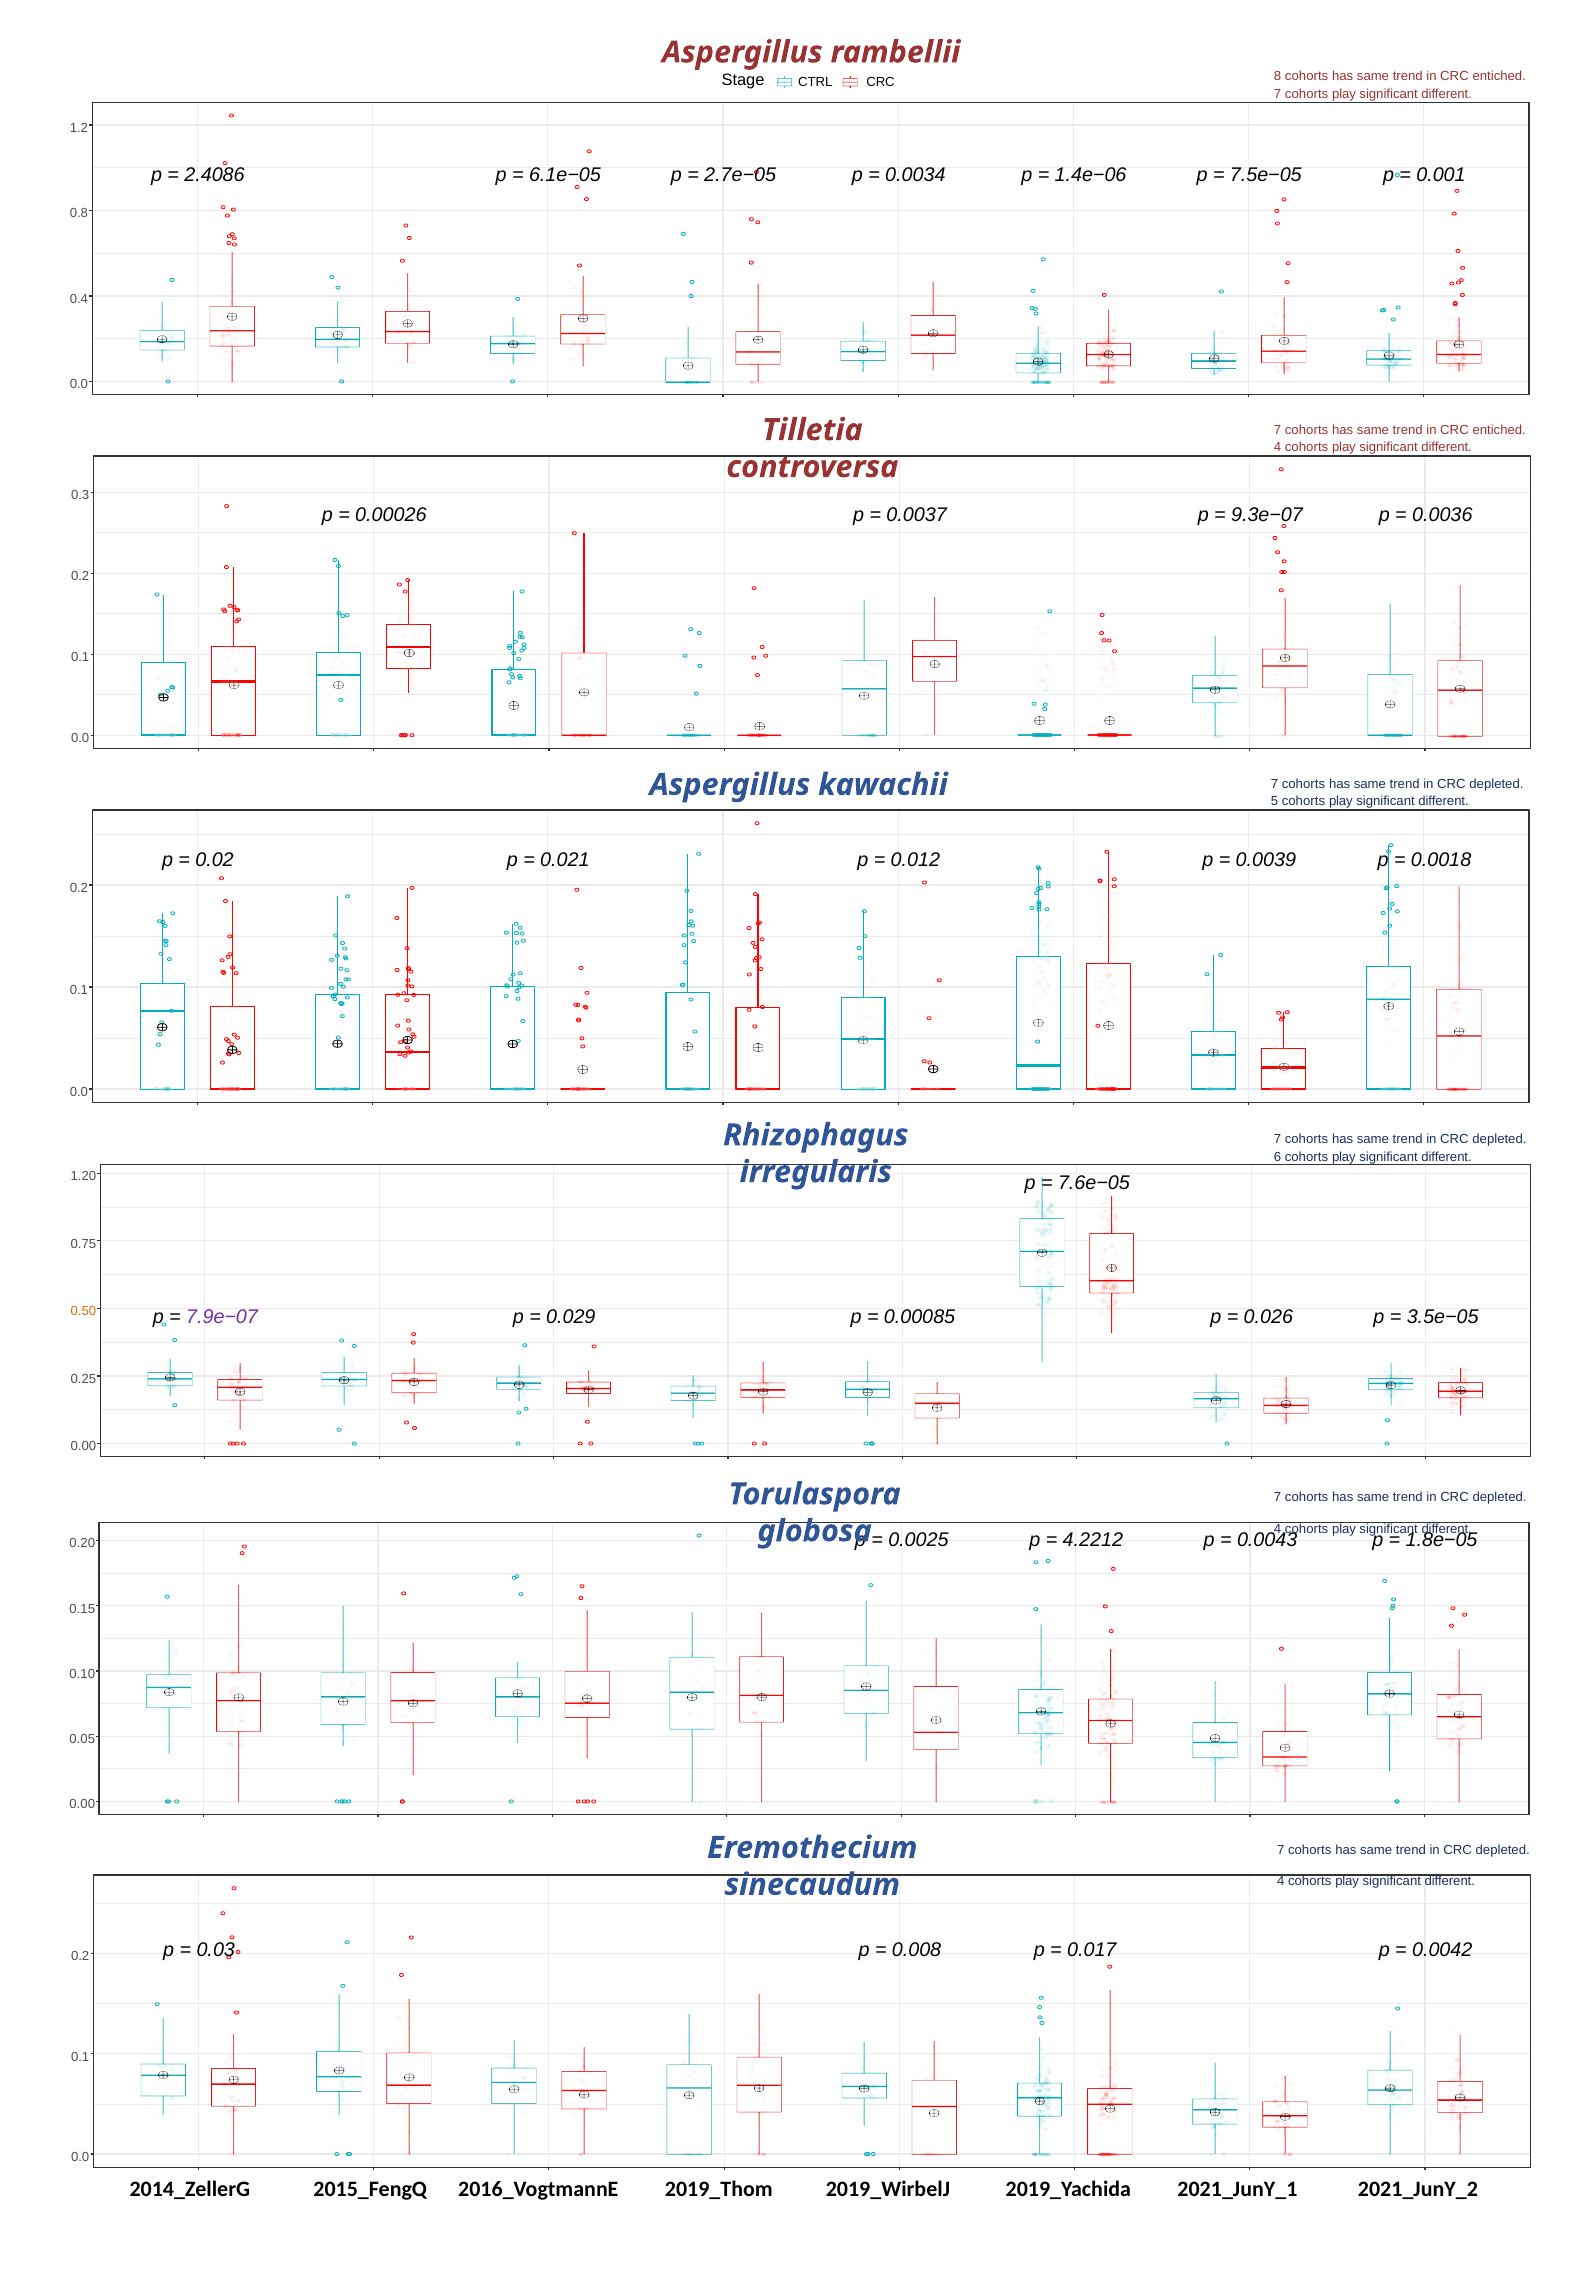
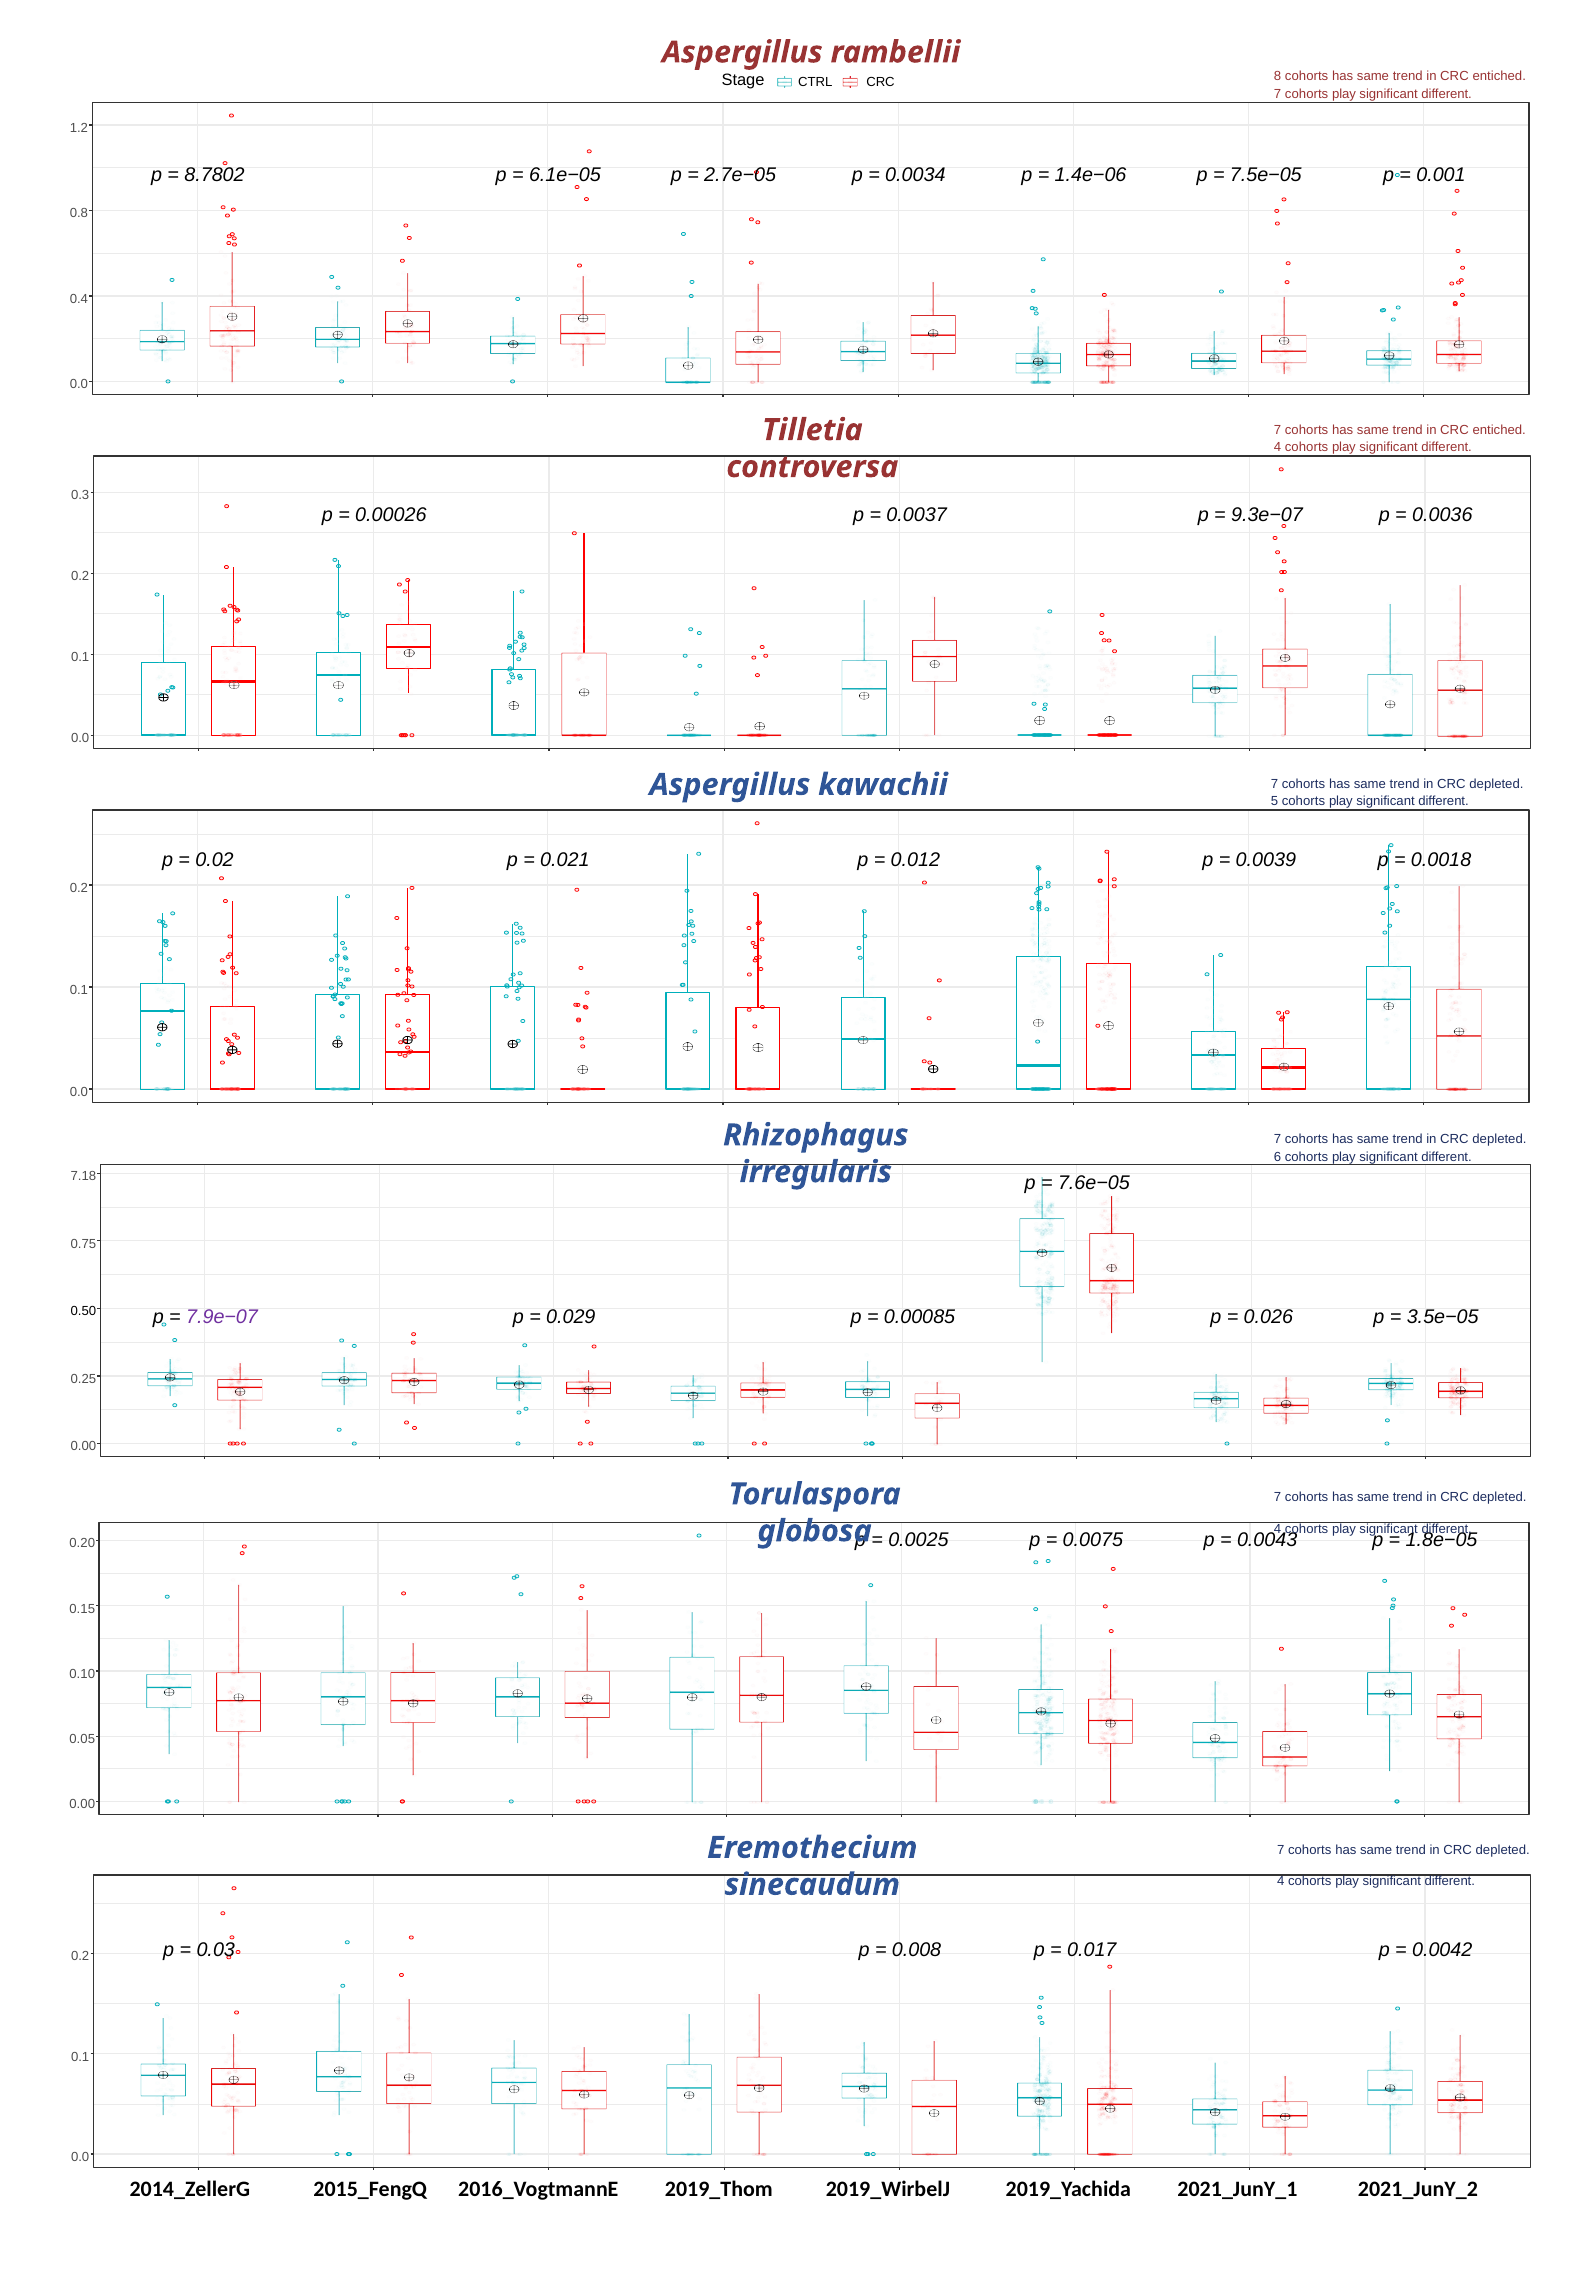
2.4086: 2.4086 -> 8.7802
1.20: 1.20 -> 7.18
0.50 colour: orange -> black
4.2212: 4.2212 -> 0.0075
